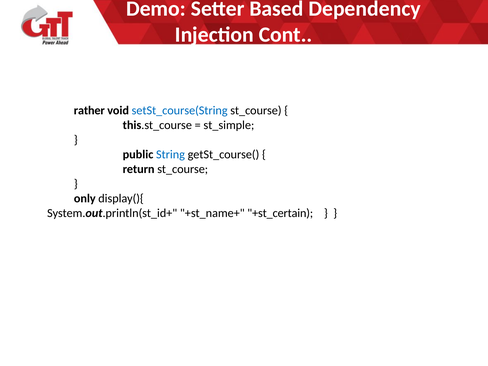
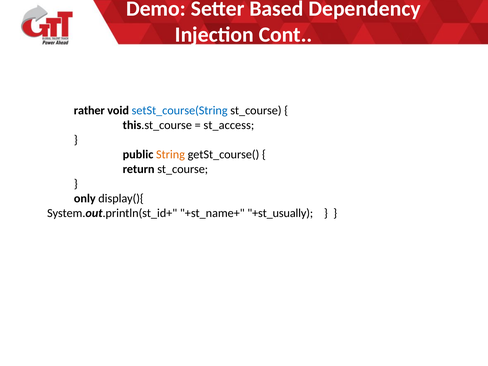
st_simple: st_simple -> st_access
String colour: blue -> orange
+st_certain: +st_certain -> +st_usually
